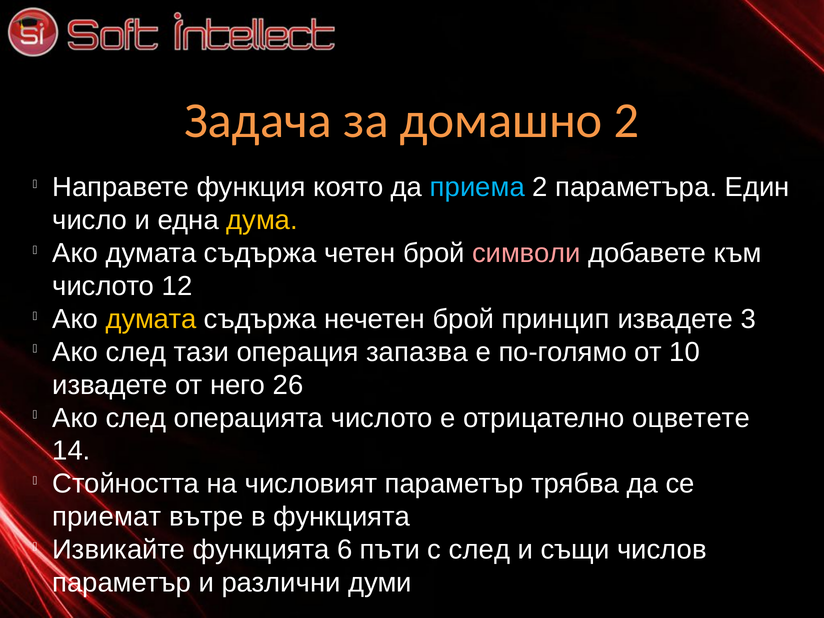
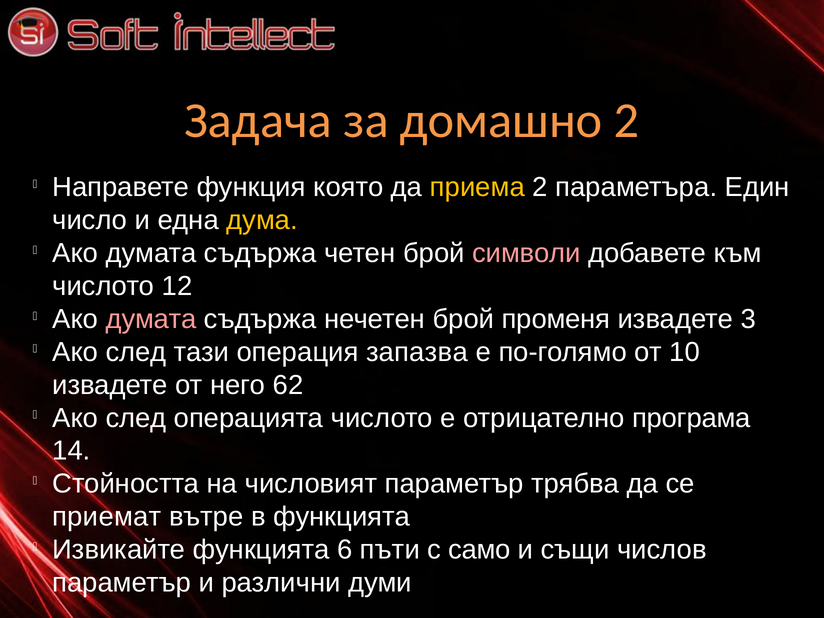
приема colour: light blue -> yellow
думата at (151, 319) colour: yellow -> pink
принцип: принцип -> променя
26: 26 -> 62
оцветете: оцветете -> програма
с след: след -> само
